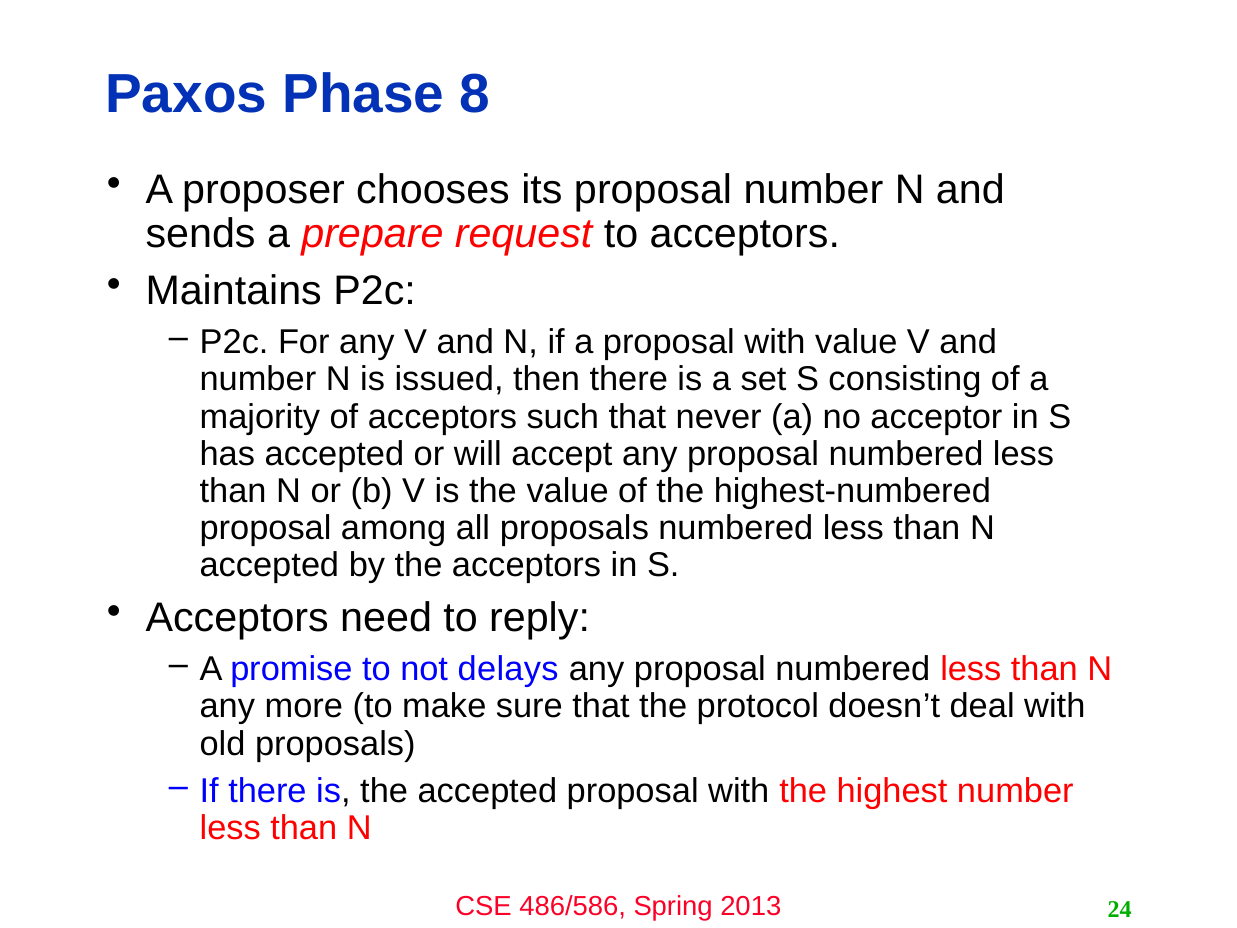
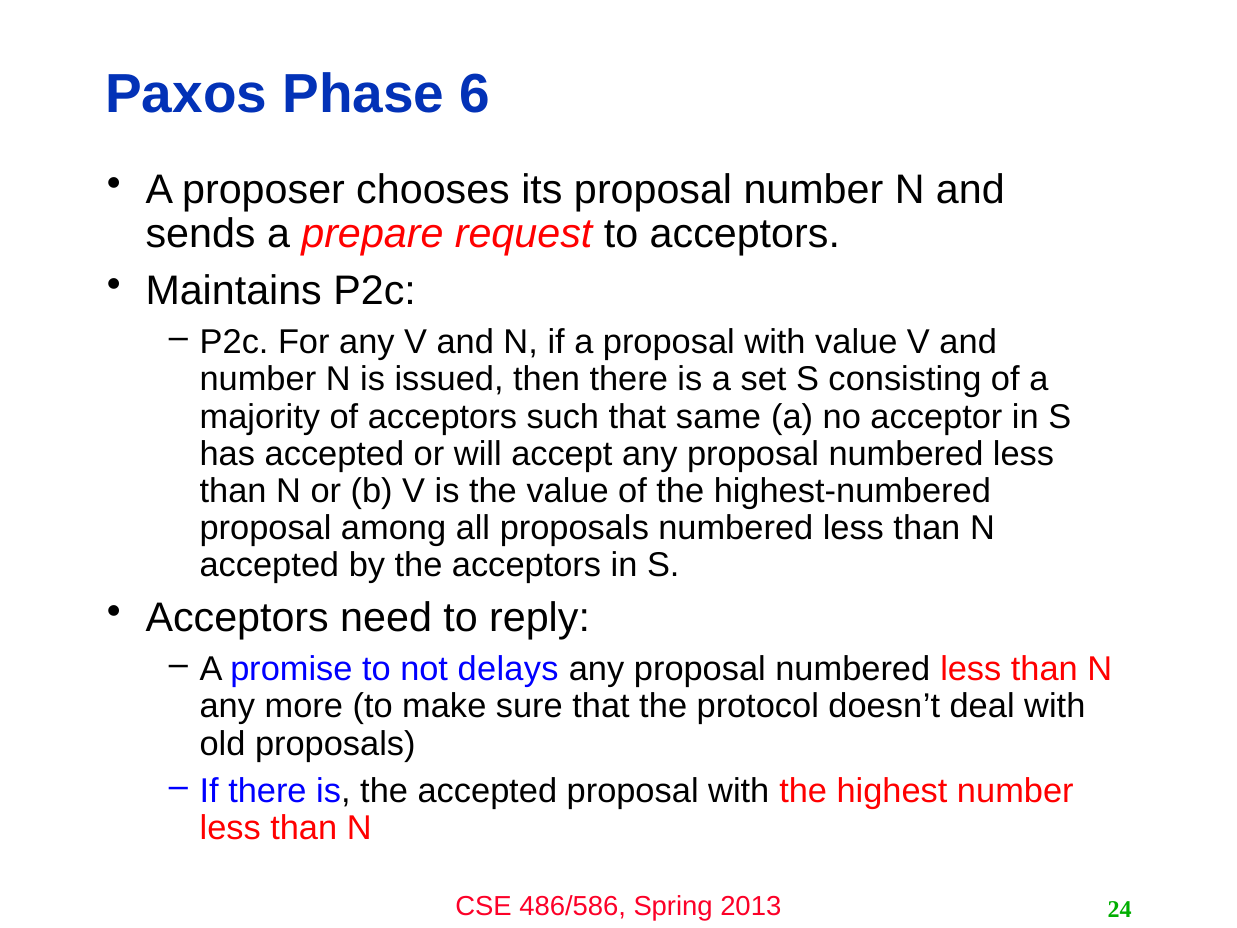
8: 8 -> 6
never: never -> same
